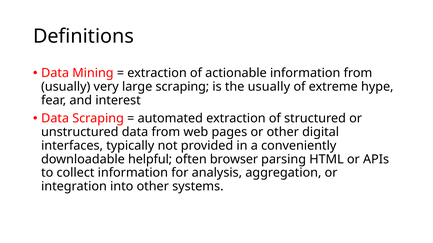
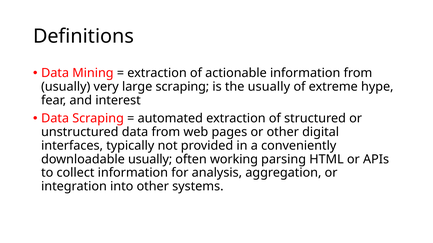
downloadable helpful: helpful -> usually
browser: browser -> working
